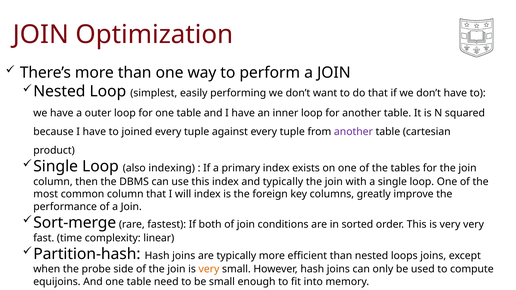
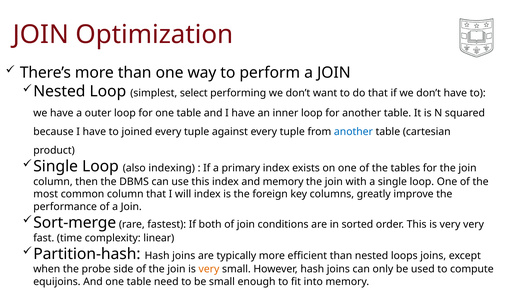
easily: easily -> select
another at (353, 132) colour: purple -> blue
and typically: typically -> memory
